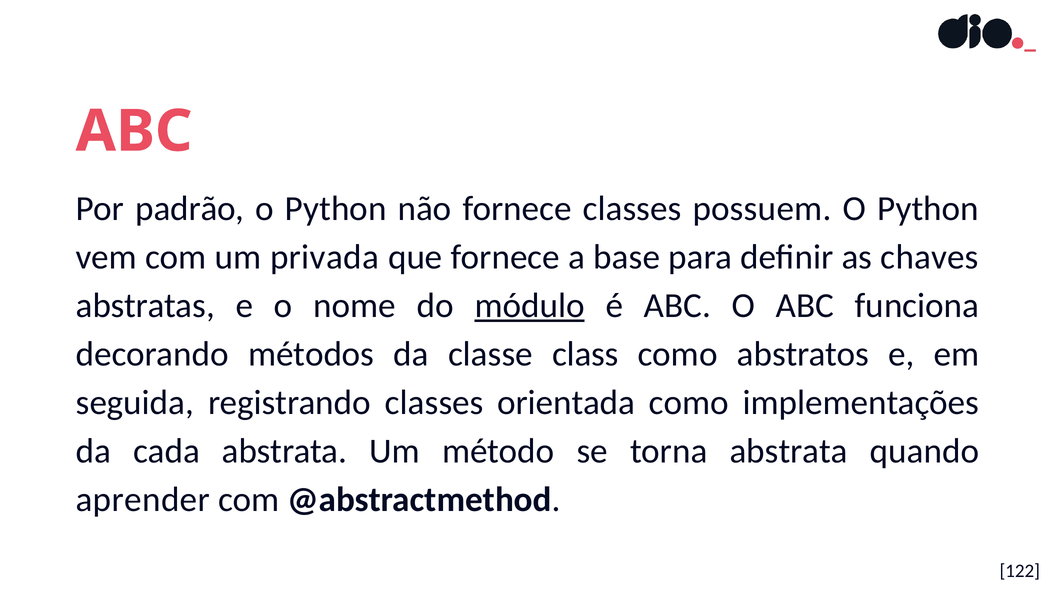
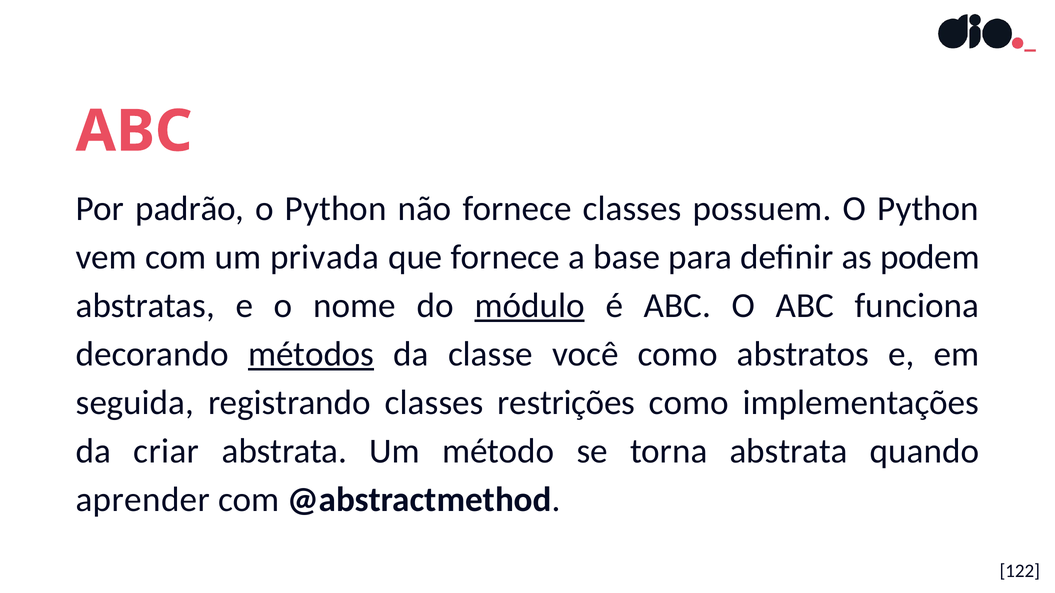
chaves: chaves -> podem
métodos underline: none -> present
class: class -> você
orientada: orientada -> restrições
cada: cada -> criar
